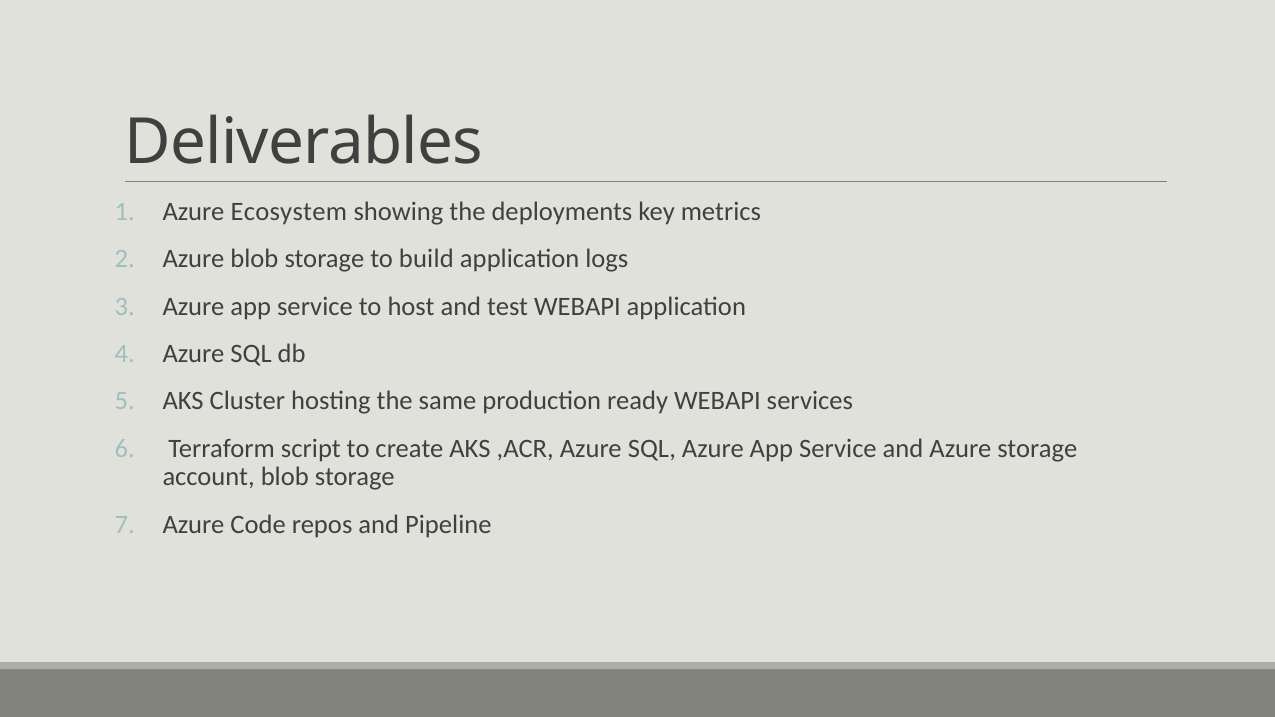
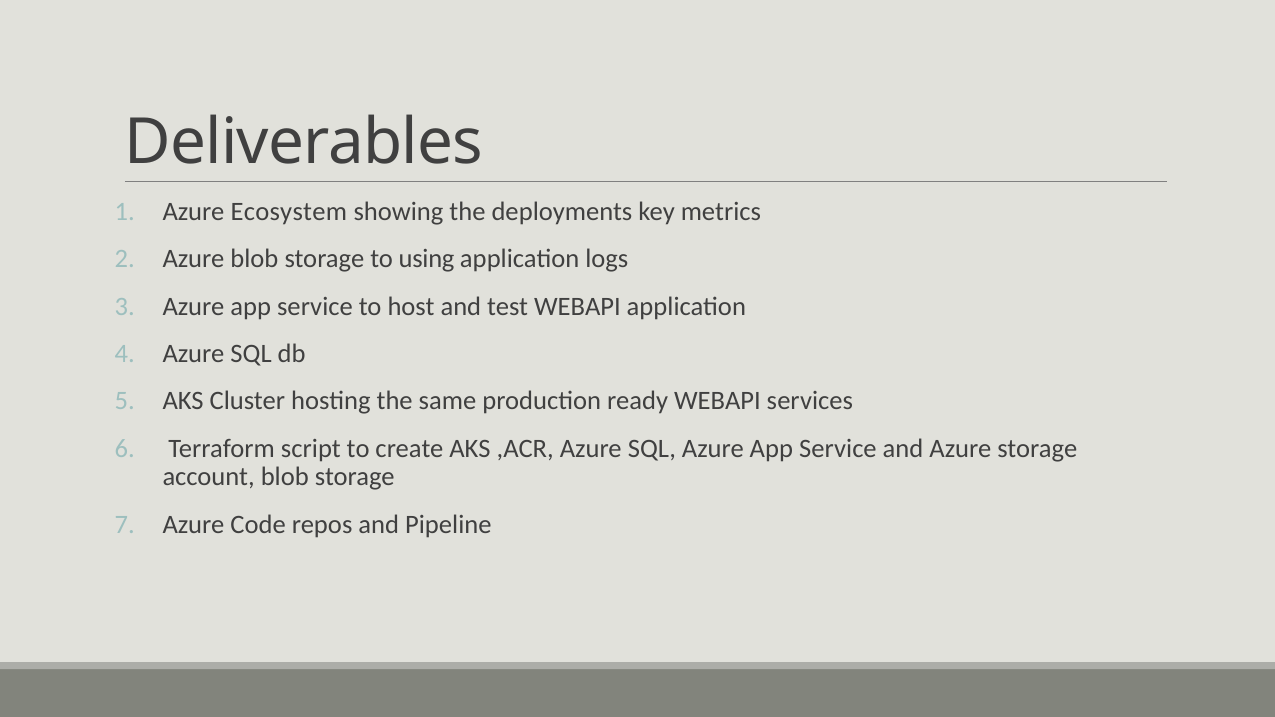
build: build -> using
